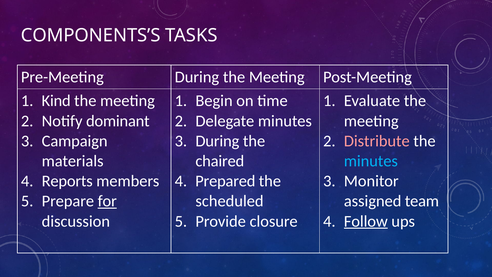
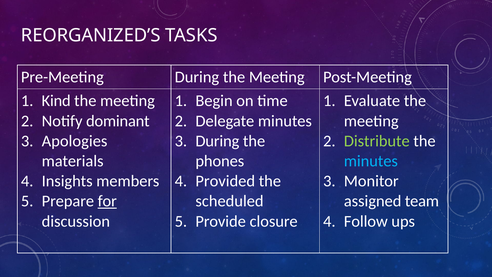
COMPONENTS’S: COMPONENTS’S -> REORGANIZED’S
Campaign: Campaign -> Apologies
Distribute colour: pink -> light green
chaired: chaired -> phones
Reports: Reports -> Insights
Prepared: Prepared -> Provided
Follow underline: present -> none
